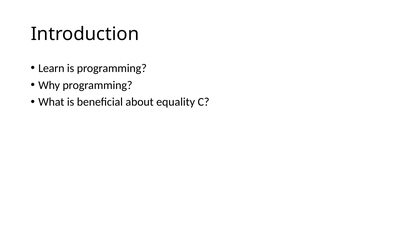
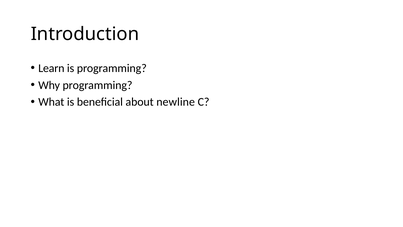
equality: equality -> newline
